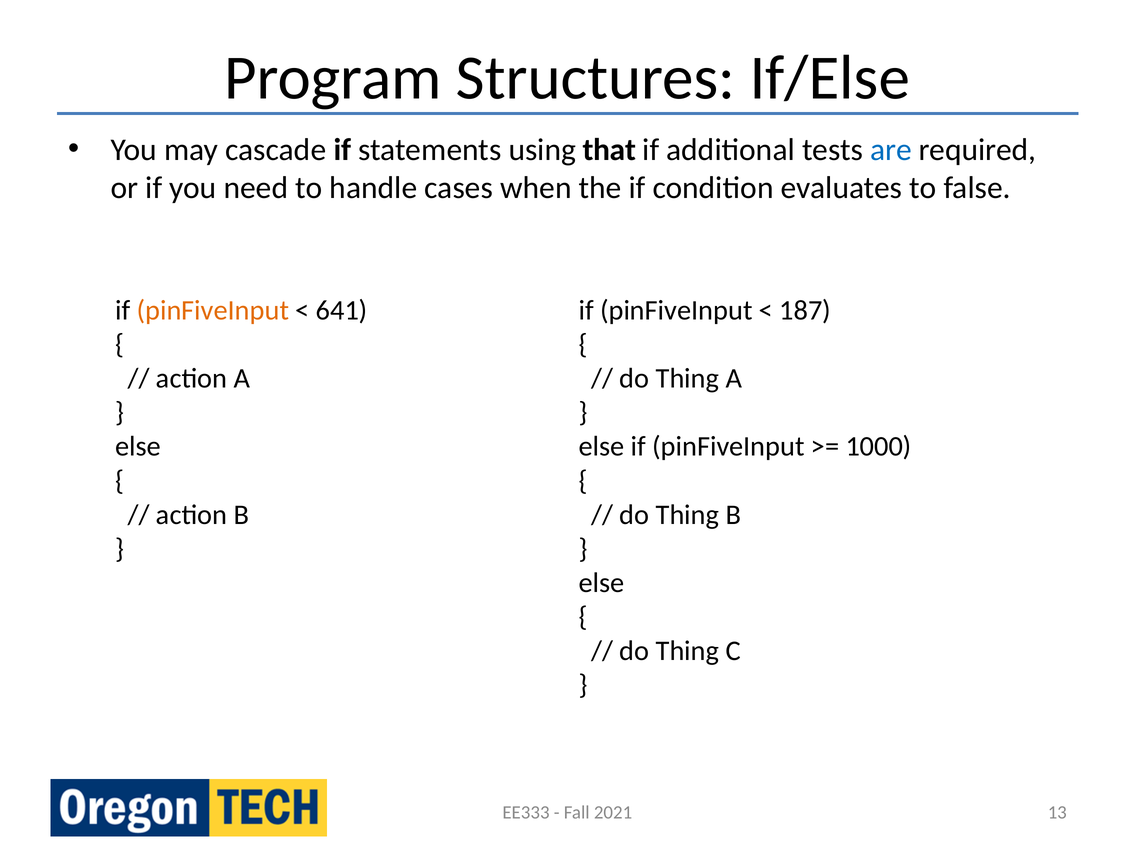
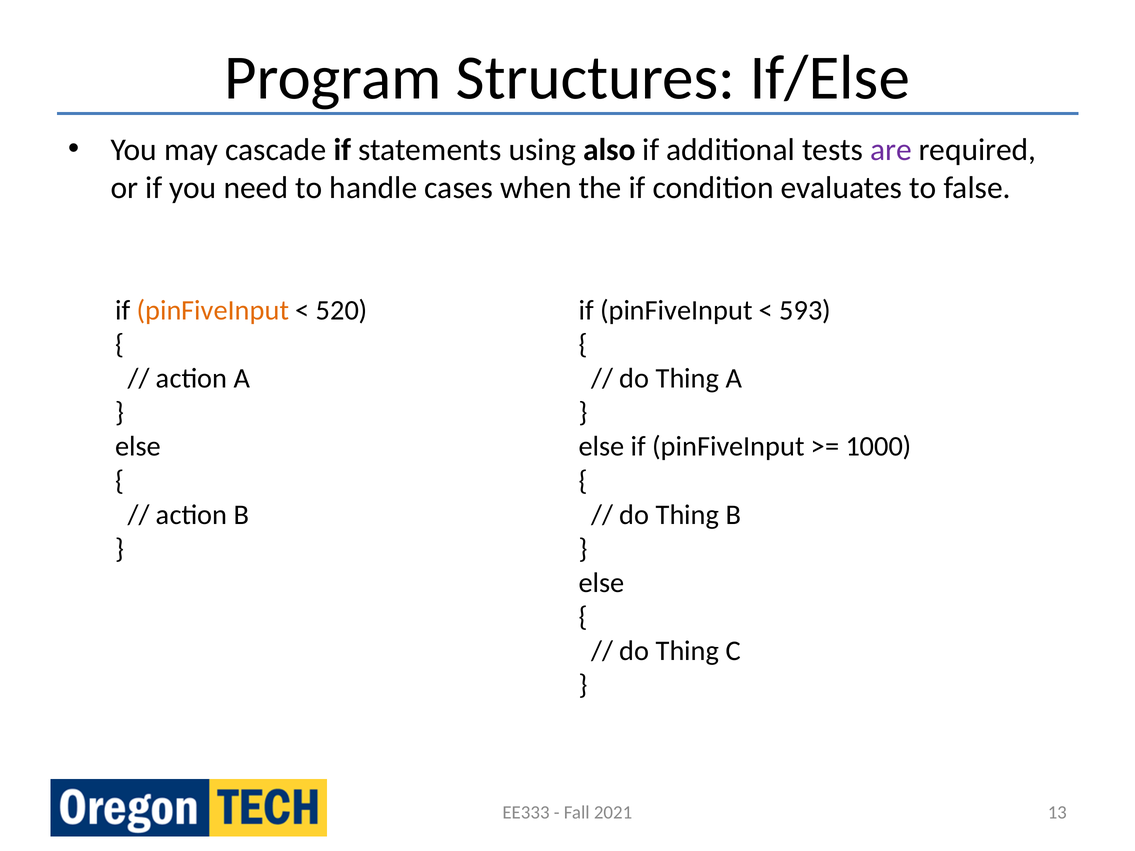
that: that -> also
are colour: blue -> purple
641: 641 -> 520
187: 187 -> 593
